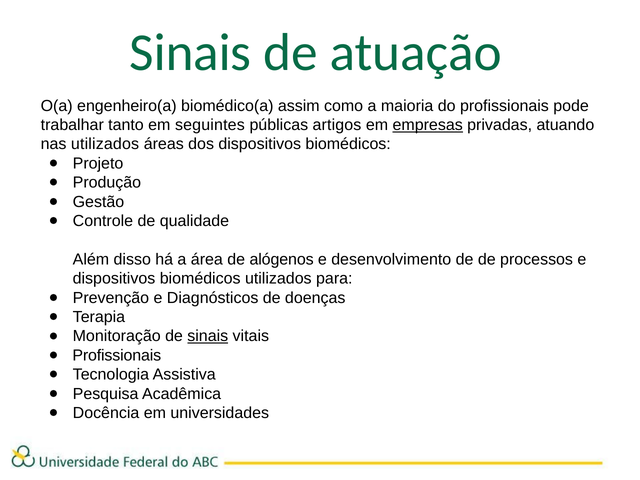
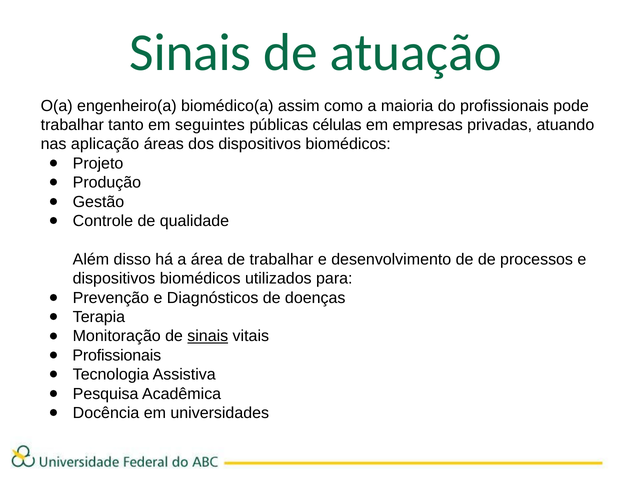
artigos: artigos -> células
empresas underline: present -> none
nas utilizados: utilizados -> aplicação
de alógenos: alógenos -> trabalhar
